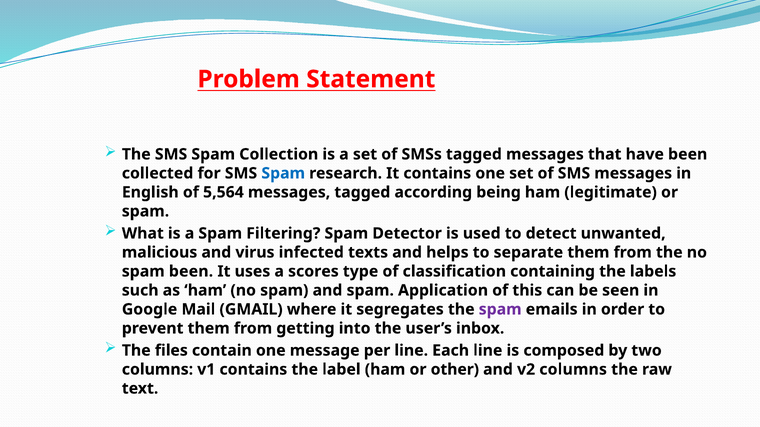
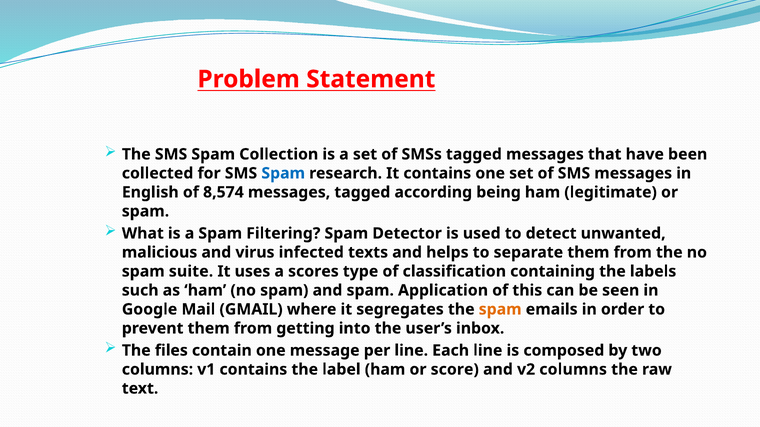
5,564: 5,564 -> 8,574
spam been: been -> suite
spam at (500, 310) colour: purple -> orange
other: other -> score
